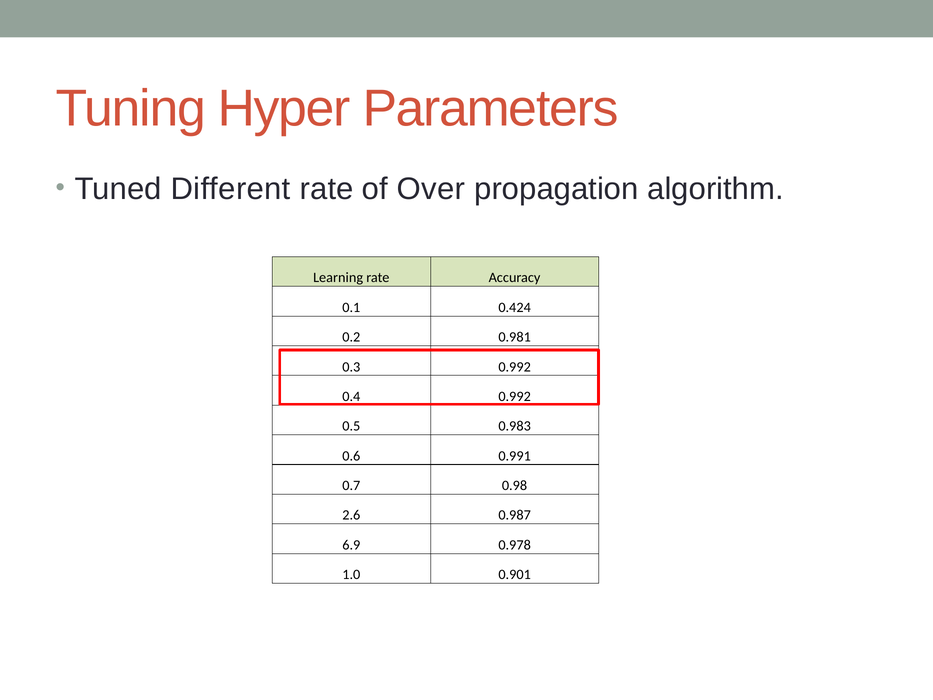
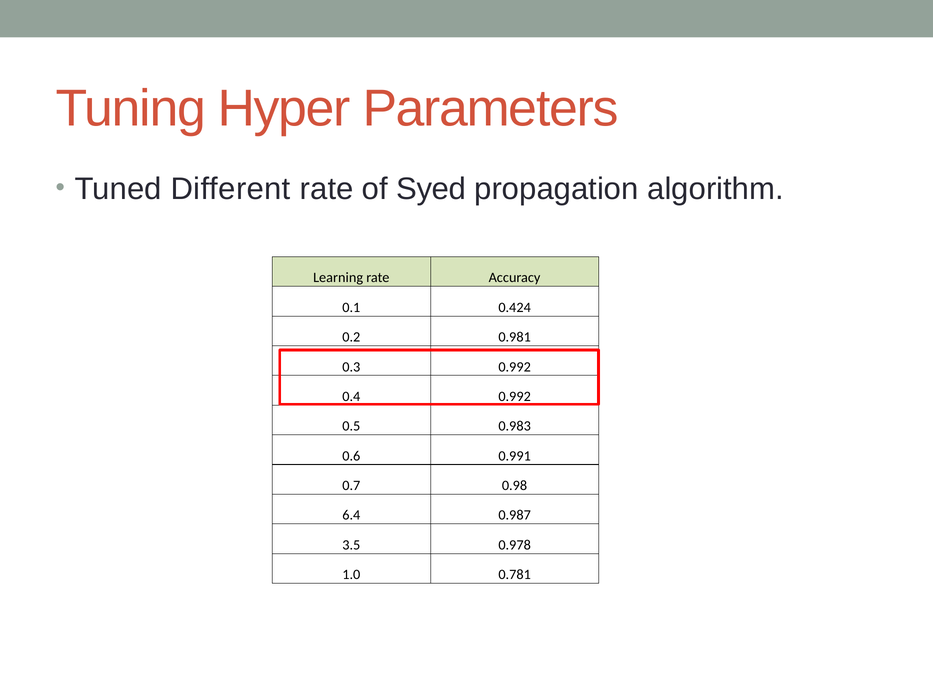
Over: Over -> Syed
2.6: 2.6 -> 6.4
6.9: 6.9 -> 3.5
0.901: 0.901 -> 0.781
